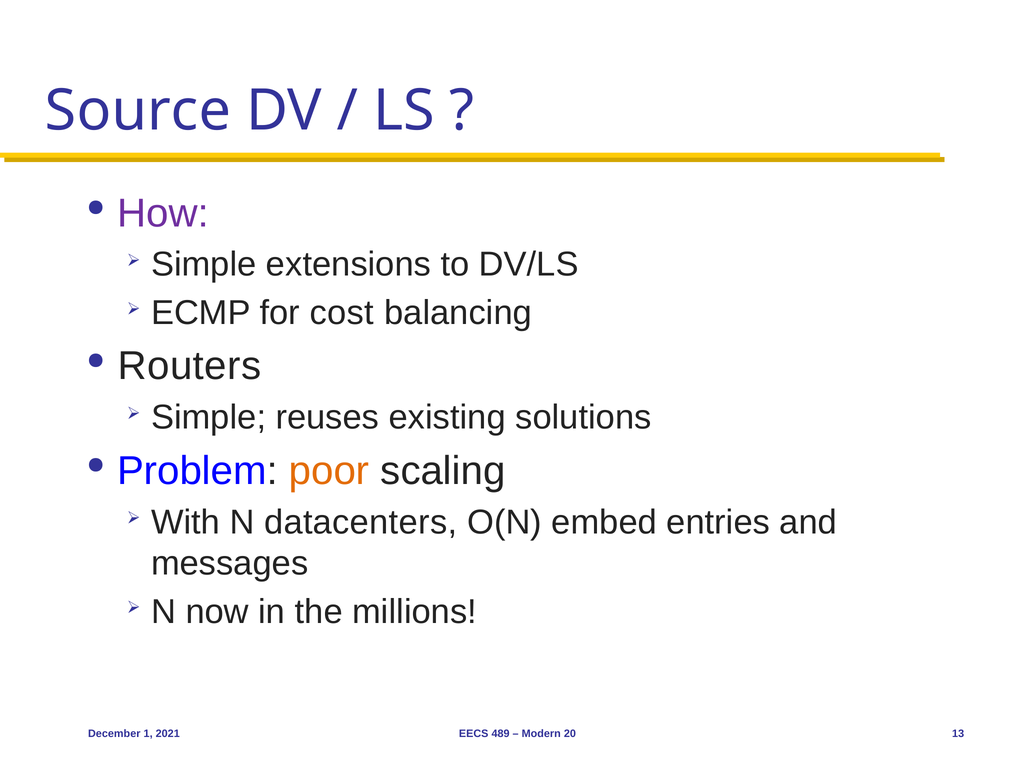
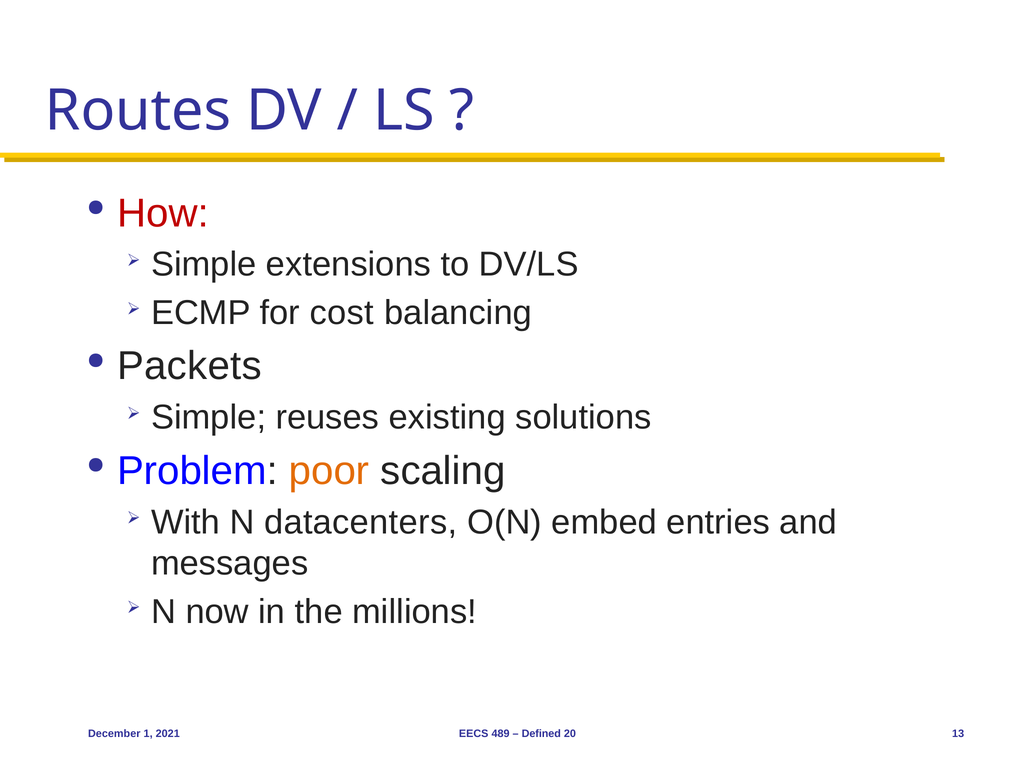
Source: Source -> Routes
How colour: purple -> red
Routers: Routers -> Packets
Modern: Modern -> Defined
